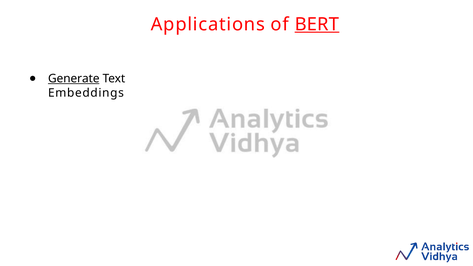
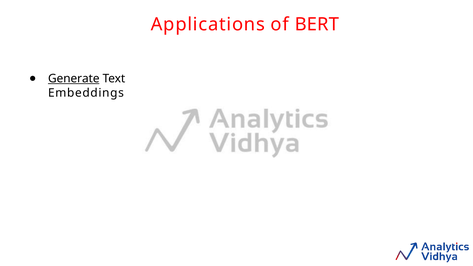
BERT underline: present -> none
